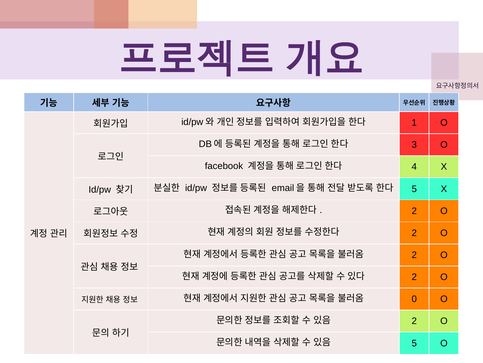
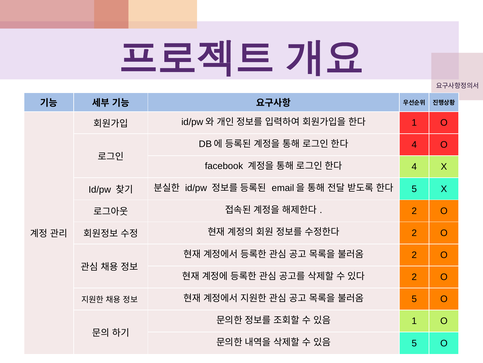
3 at (414, 145): 3 -> 4
0 at (414, 299): 0 -> 5
2 at (414, 321): 2 -> 1
